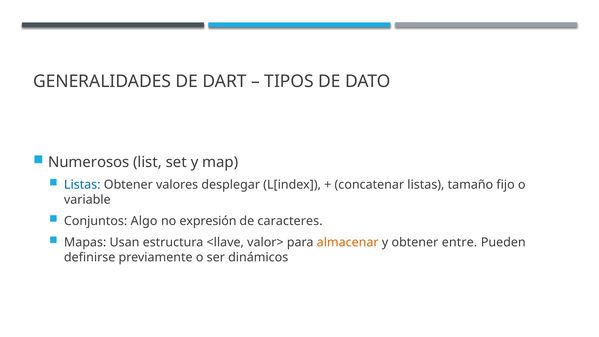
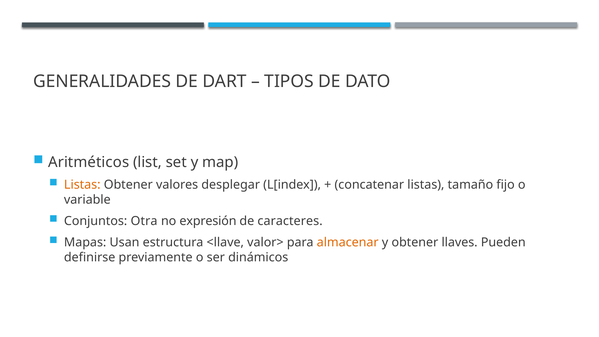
Numerosos: Numerosos -> Aritméticos
Listas at (82, 185) colour: blue -> orange
Algo: Algo -> Otra
entre: entre -> llaves
